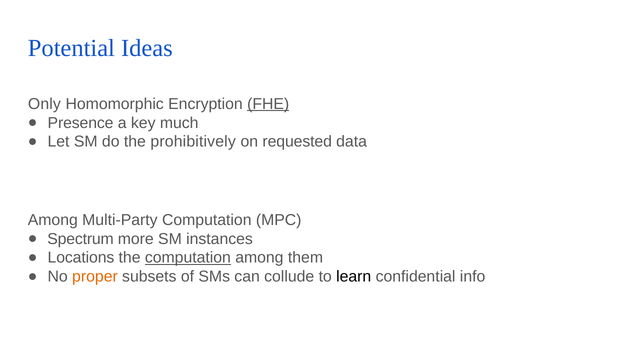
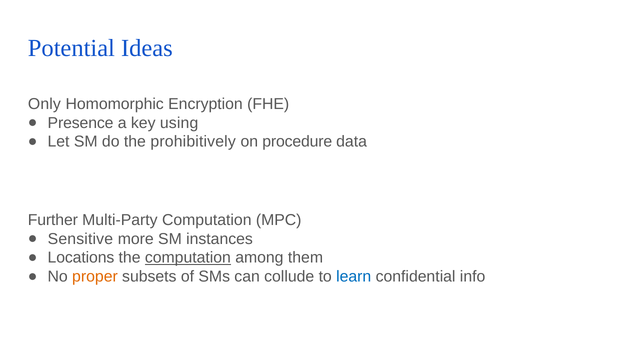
FHE underline: present -> none
much: much -> using
requested: requested -> procedure
Among at (53, 220): Among -> Further
Spectrum: Spectrum -> Sensitive
learn colour: black -> blue
